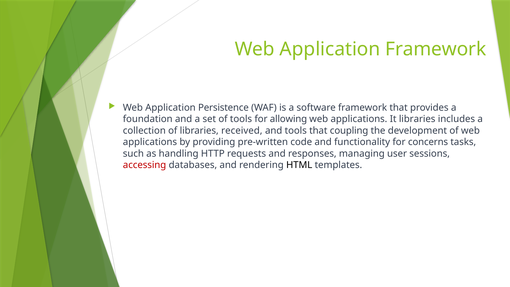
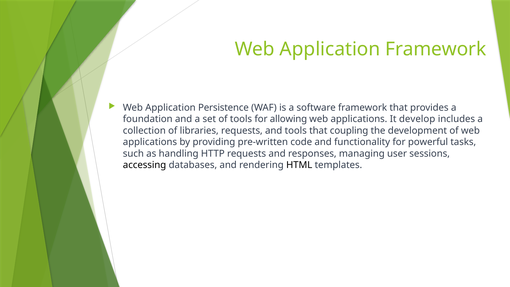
It libraries: libraries -> develop
libraries received: received -> requests
concerns: concerns -> powerful
accessing colour: red -> black
